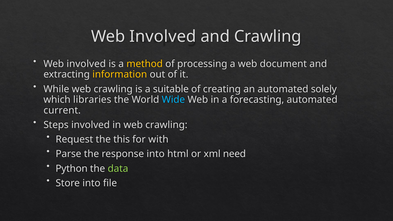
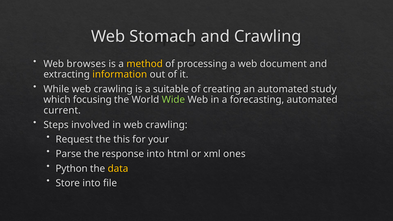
Involved at (163, 36): Involved -> Stomach
involved at (86, 64): involved -> browses
solely: solely -> study
libraries: libraries -> focusing
Wide colour: light blue -> light green
with: with -> your
need: need -> ones
data colour: light green -> yellow
